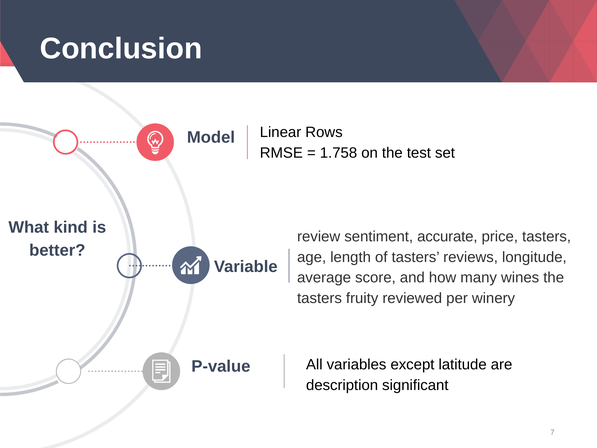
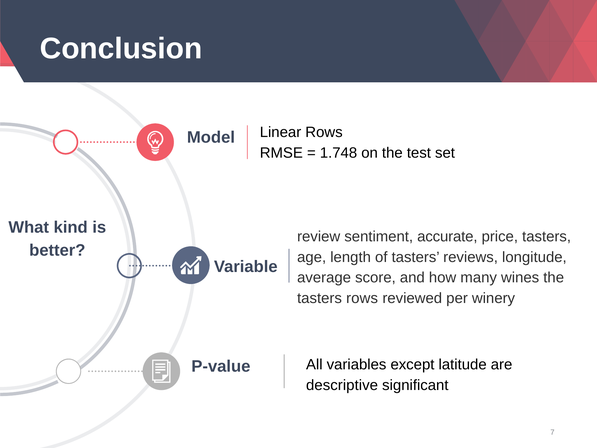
1.758: 1.758 -> 1.748
tasters fruity: fruity -> rows
description: description -> descriptive
